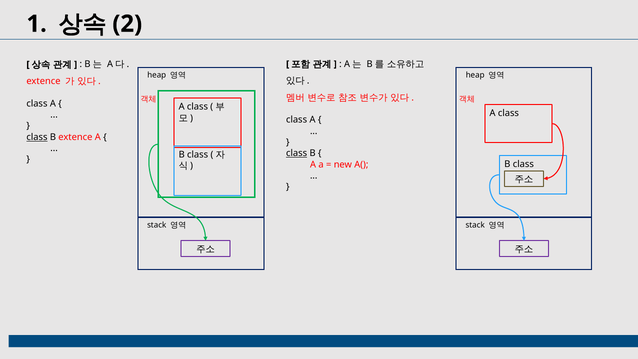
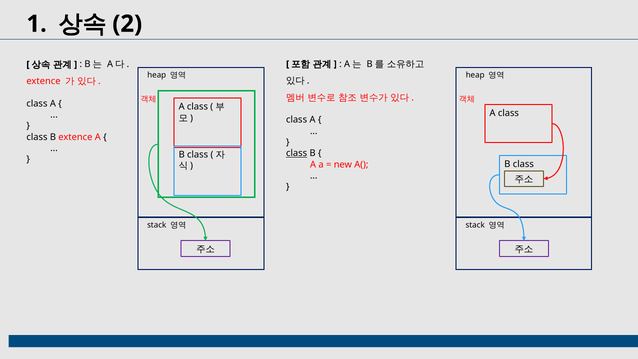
class at (37, 137) underline: present -> none
